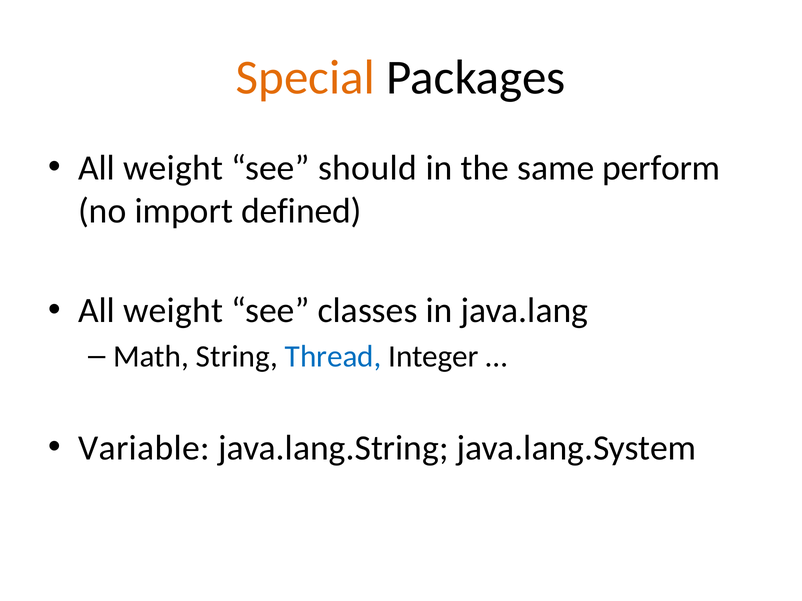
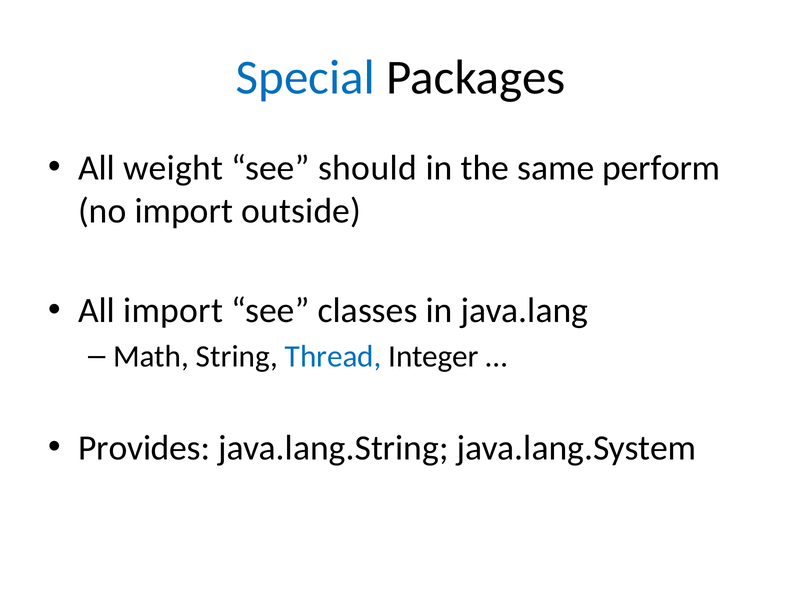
Special colour: orange -> blue
defined: defined -> outside
weight at (173, 311): weight -> import
Variable: Variable -> Provides
